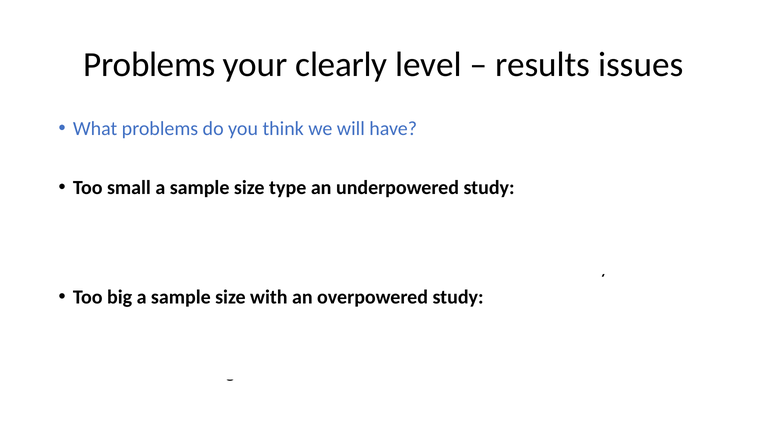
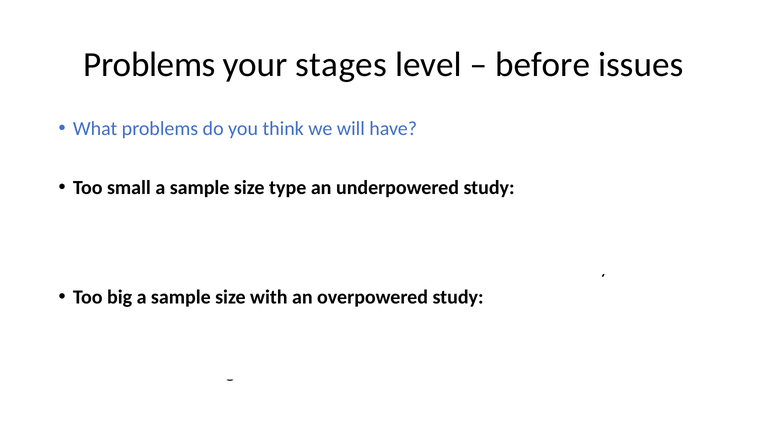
clearly: clearly -> stages
results at (543, 65): results -> before
